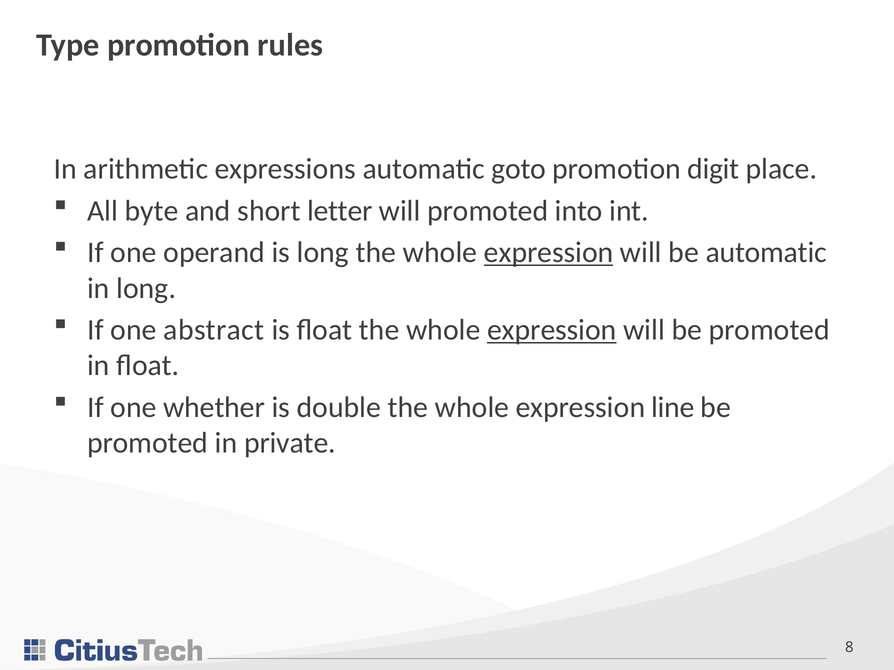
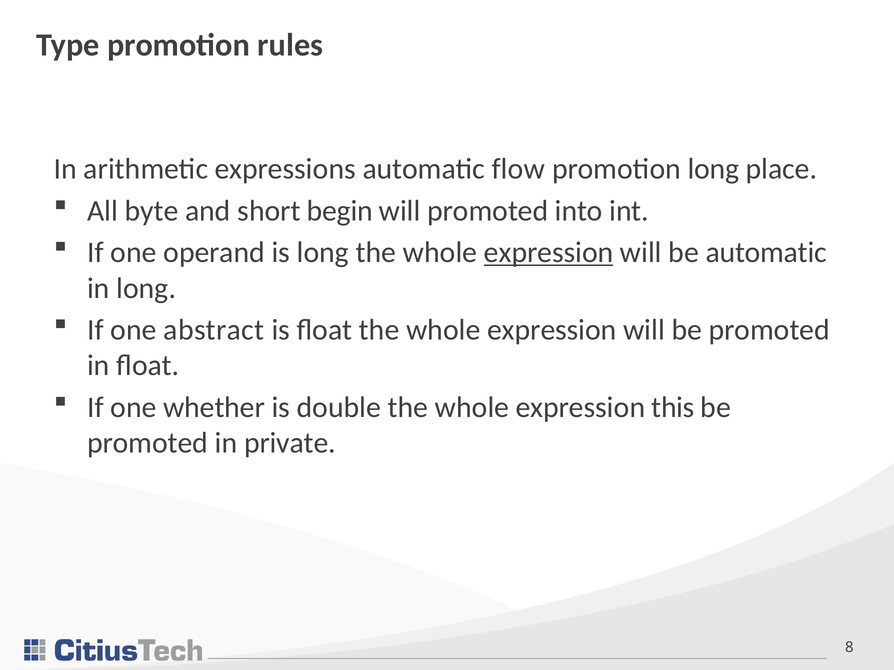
goto: goto -> flow
promotion digit: digit -> long
letter: letter -> begin
expression at (552, 330) underline: present -> none
line: line -> this
